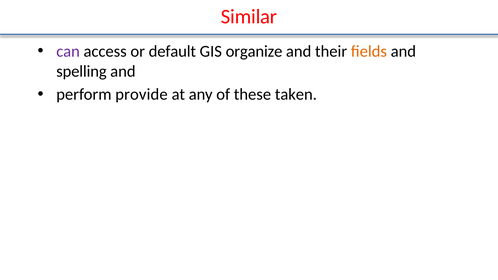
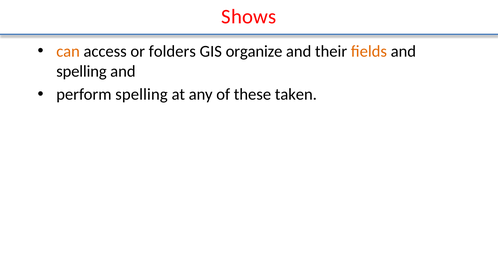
Similar: Similar -> Shows
can colour: purple -> orange
default: default -> folders
perform provide: provide -> spelling
